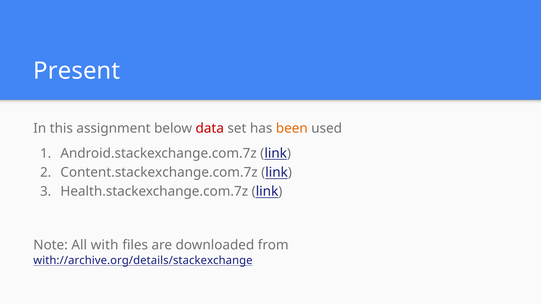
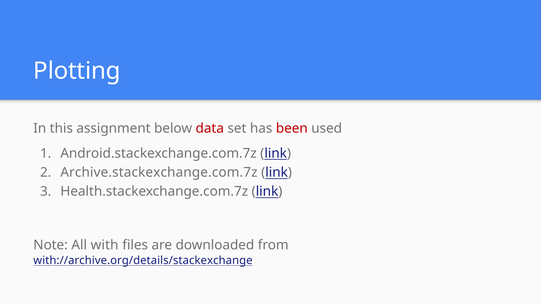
Present: Present -> Plotting
been colour: orange -> red
Content.stackexchange.com.7z: Content.stackexchange.com.7z -> Archive.stackexchange.com.7z
